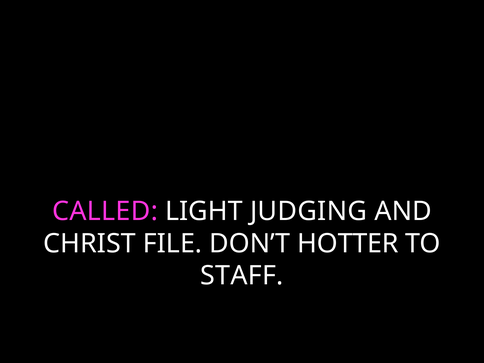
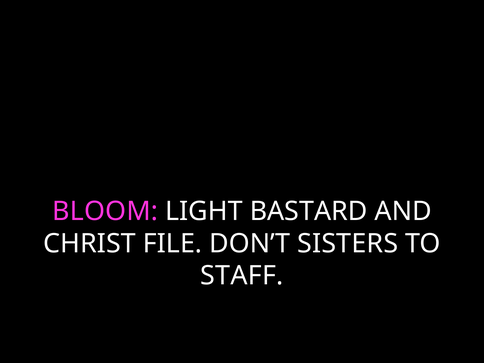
CALLED: CALLED -> BLOOM
JUDGING: JUDGING -> BASTARD
HOTTER: HOTTER -> SISTERS
